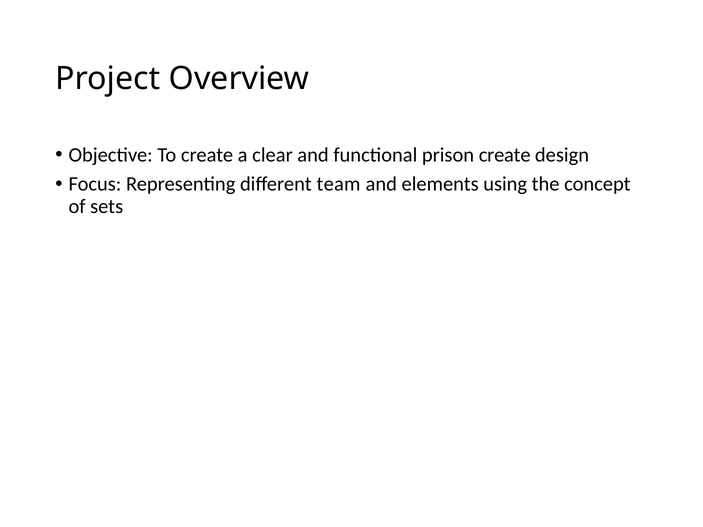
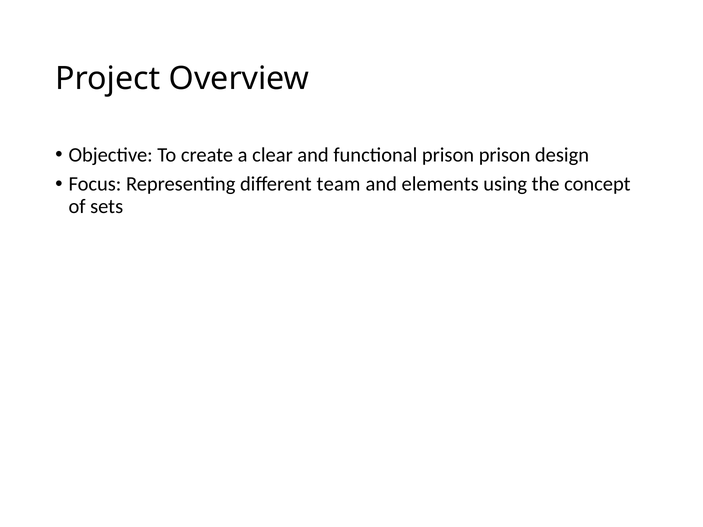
prison create: create -> prison
